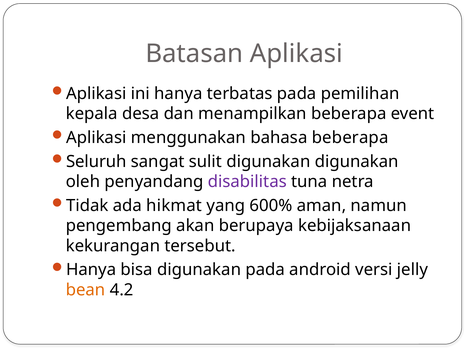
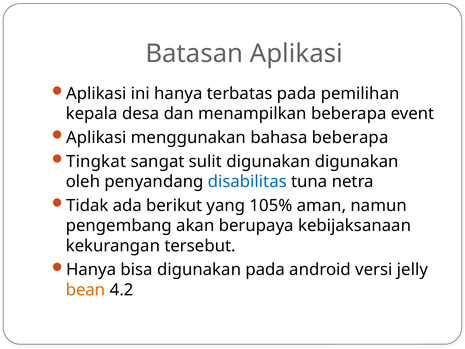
Seluruh: Seluruh -> Tingkat
disabilitas colour: purple -> blue
hikmat: hikmat -> berikut
600%: 600% -> 105%
